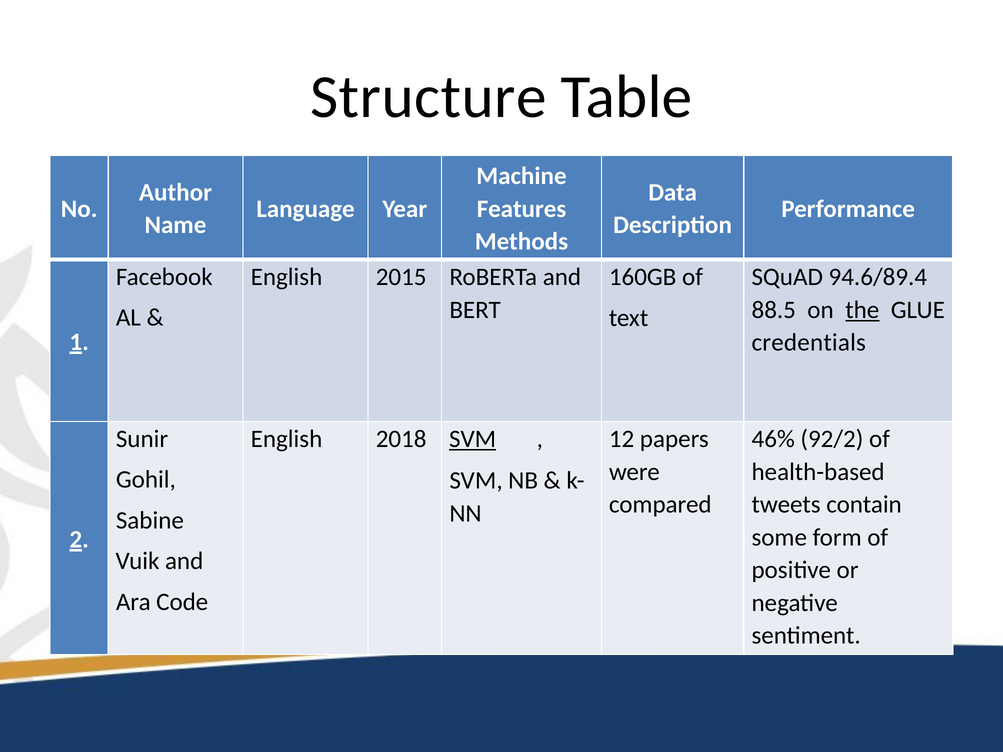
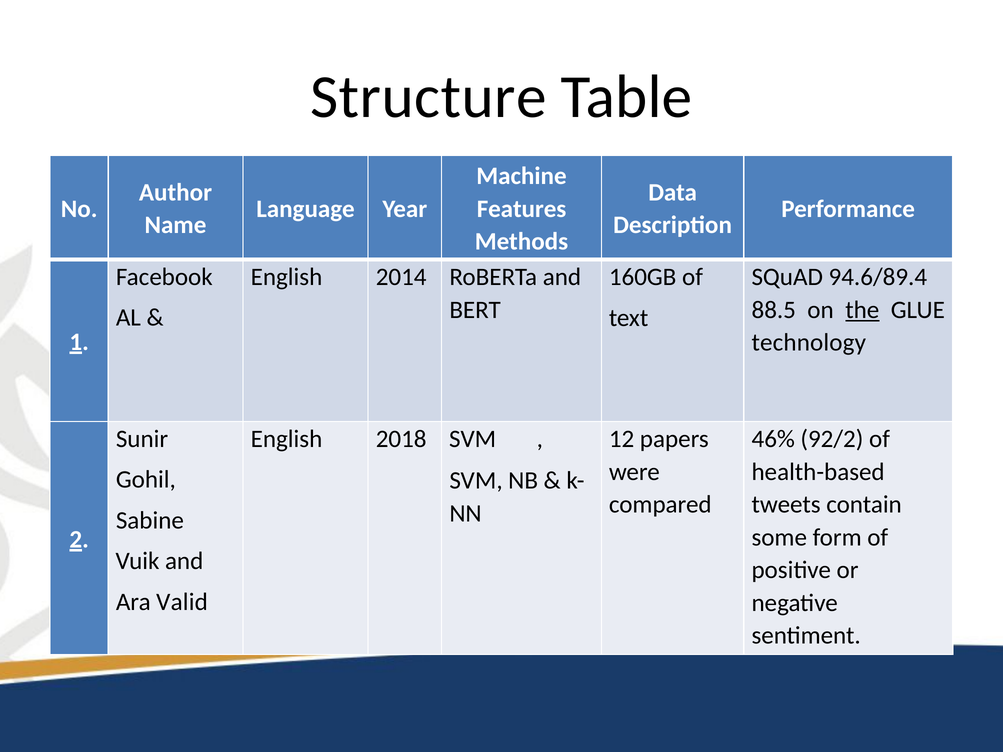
2015: 2015 -> 2014
credentials: credentials -> technology
SVM at (473, 439) underline: present -> none
Code: Code -> Valid
